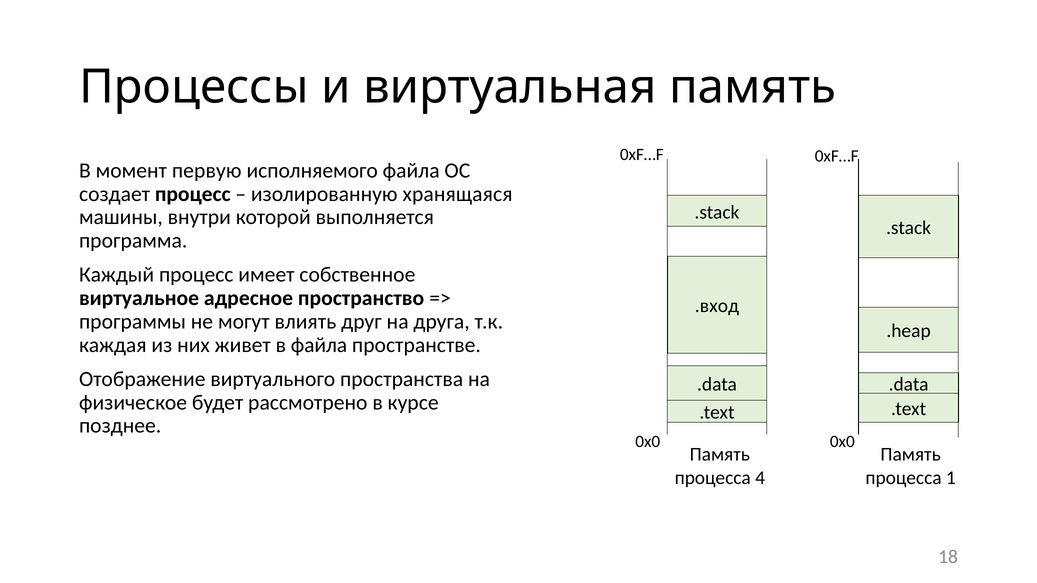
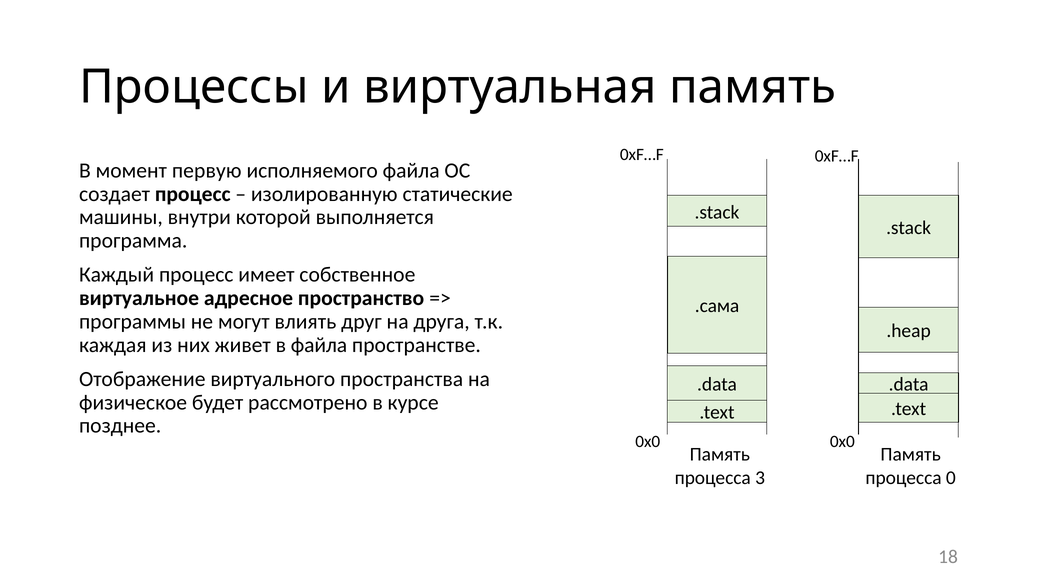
хранящаяся: хранящаяся -> статические
.вход: .вход -> .сама
4: 4 -> 3
1: 1 -> 0
